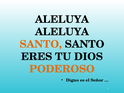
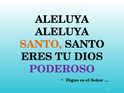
PODEROSO colour: orange -> purple
